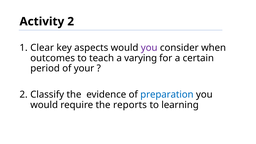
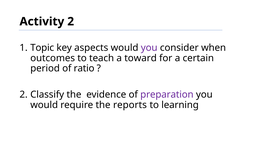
Clear: Clear -> Topic
varying: varying -> toward
your: your -> ratio
preparation colour: blue -> purple
